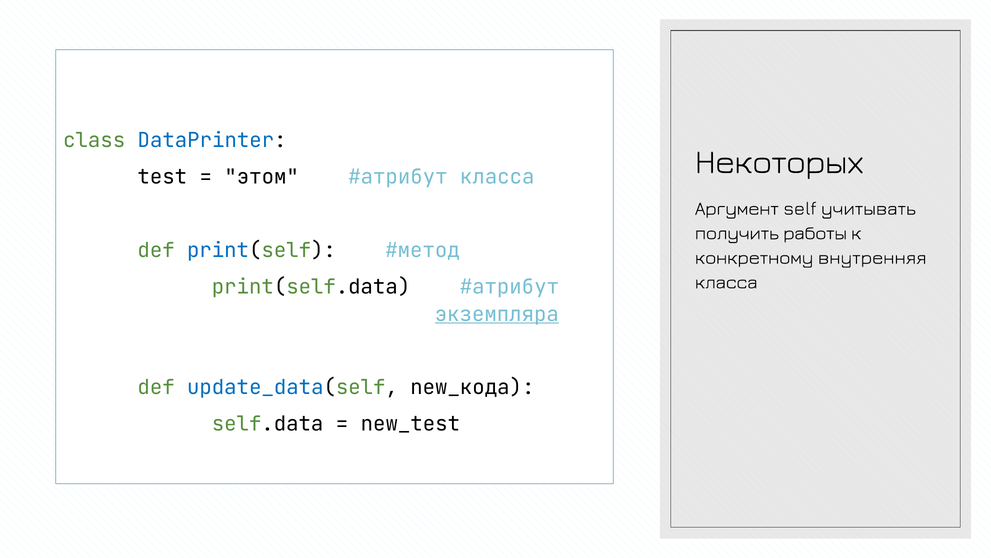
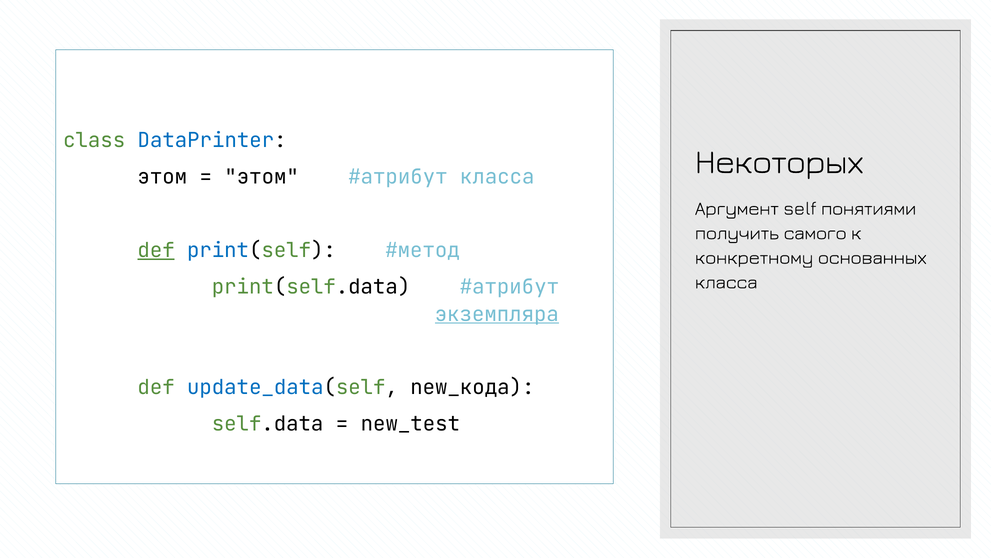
test at (162, 177): test -> этом
учитывать: учитывать -> понятиями
работы: работы -> самого
def at (156, 250) underline: none -> present
внутренняя: внутренняя -> основанных
